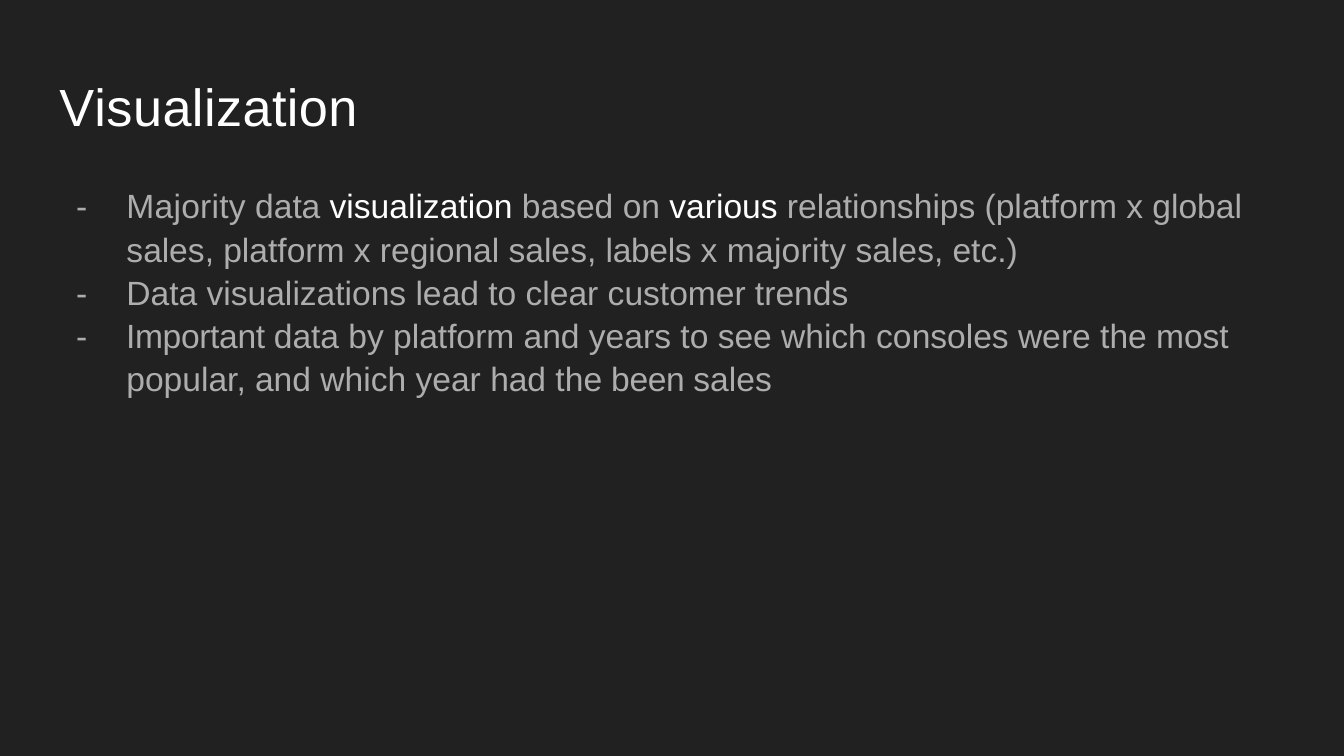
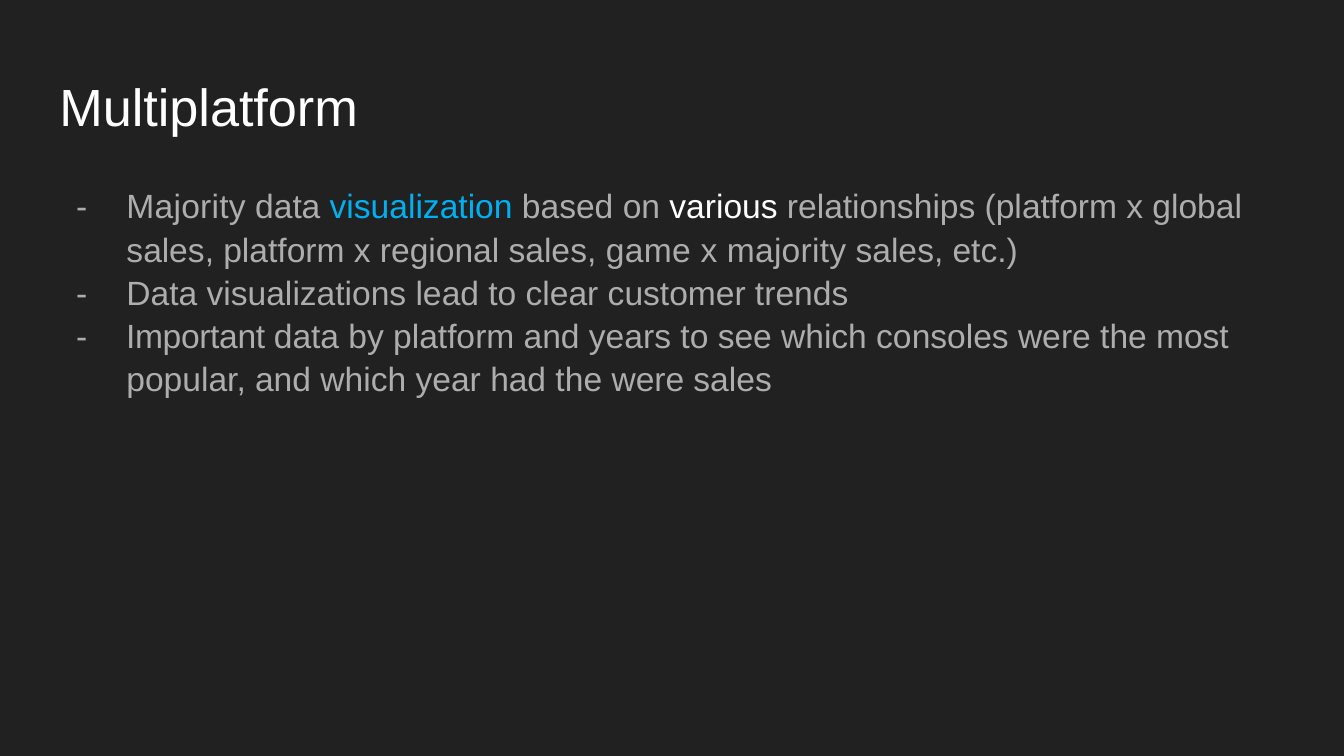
Visualization at (208, 109): Visualization -> Multiplatform
visualization at (421, 208) colour: white -> light blue
labels: labels -> game
the been: been -> were
